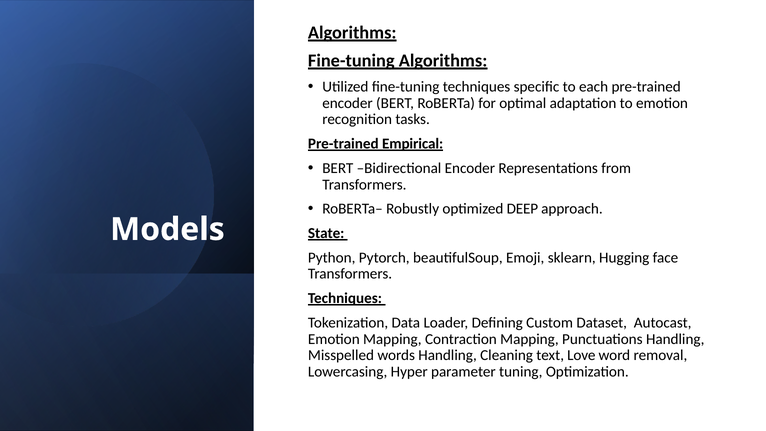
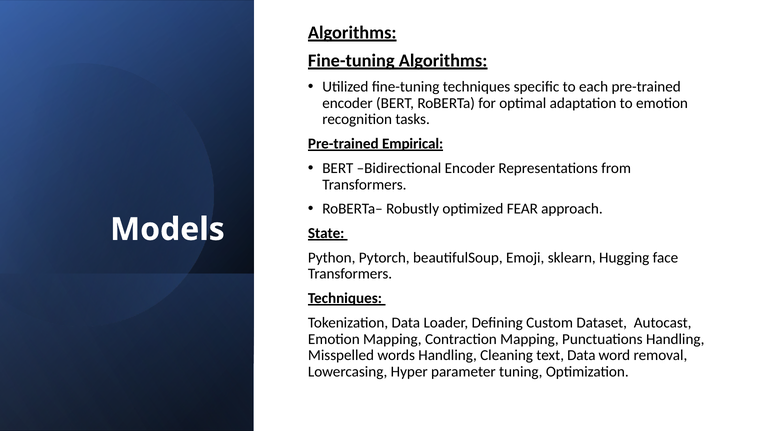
DEEP: DEEP -> FEAR
text Love: Love -> Data
